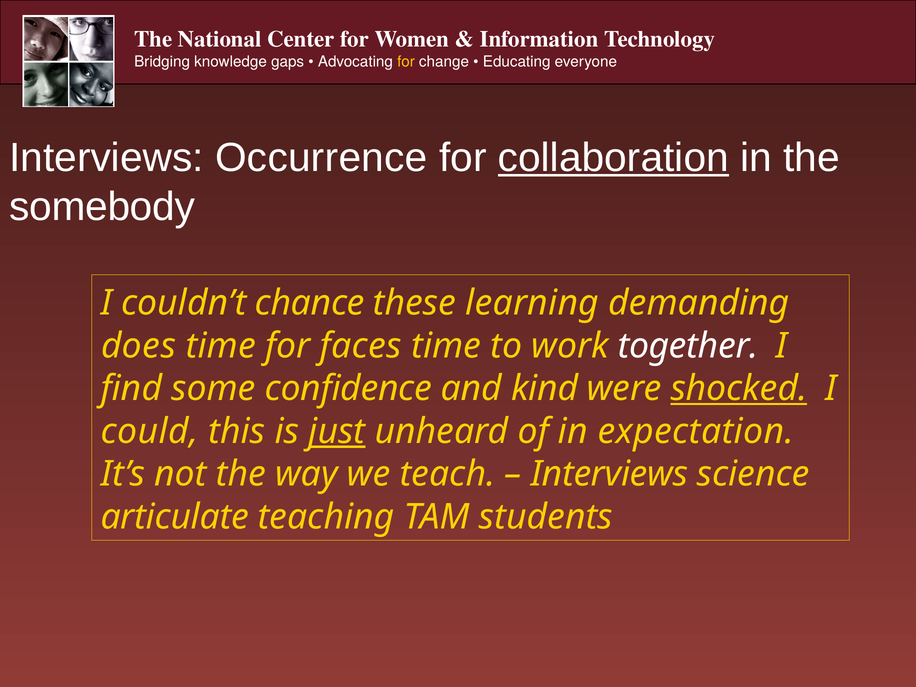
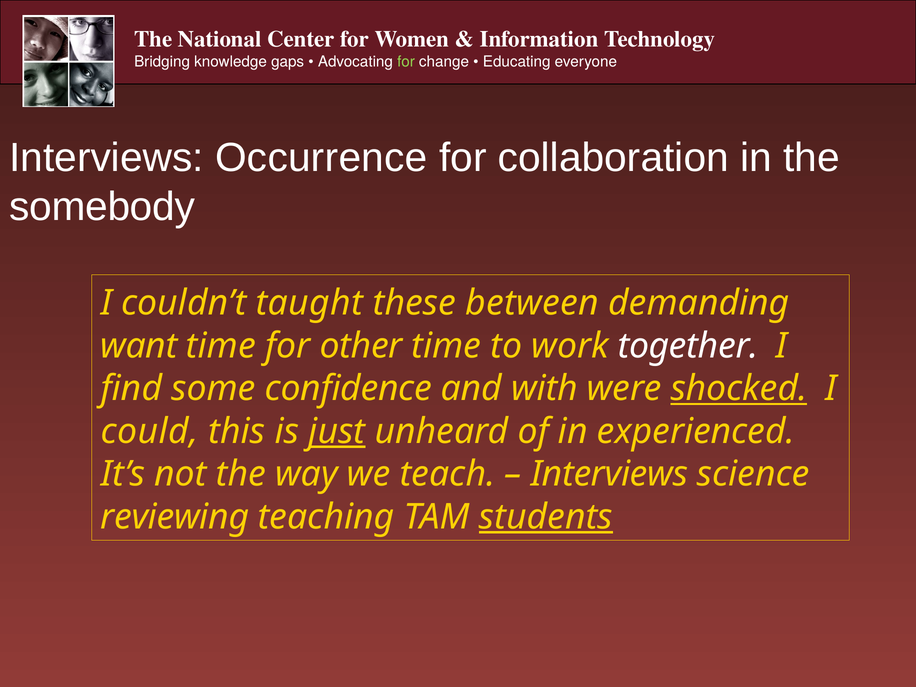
for at (406, 62) colour: yellow -> light green
collaboration underline: present -> none
chance: chance -> taught
learning: learning -> between
does: does -> want
faces: faces -> other
kind: kind -> with
expectation: expectation -> experienced
articulate: articulate -> reviewing
students underline: none -> present
